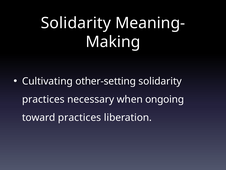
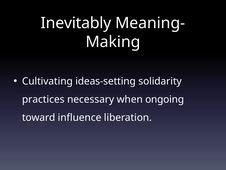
Solidarity at (76, 23): Solidarity -> Inevitably
other-setting: other-setting -> ideas-setting
toward practices: practices -> influence
